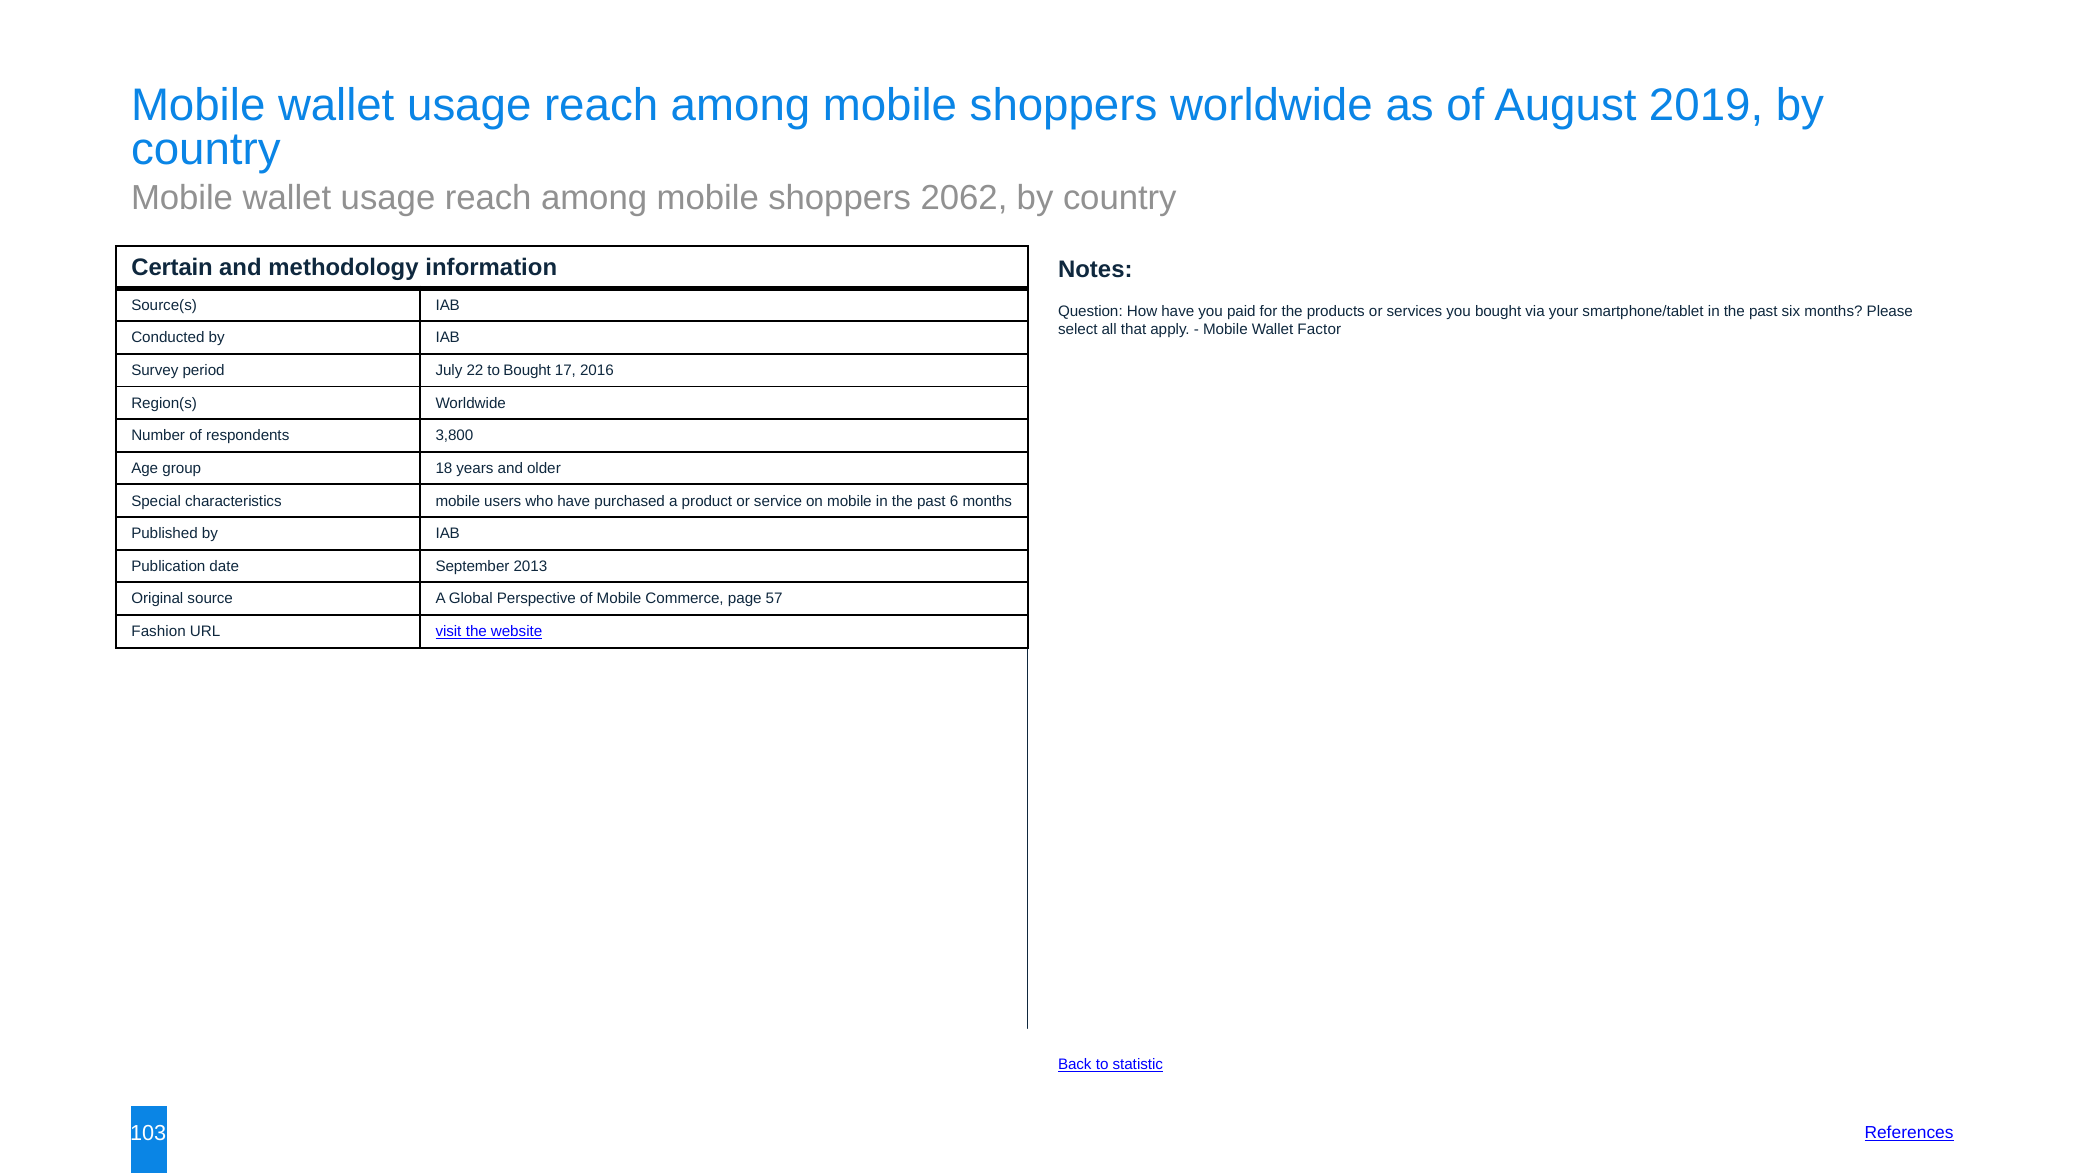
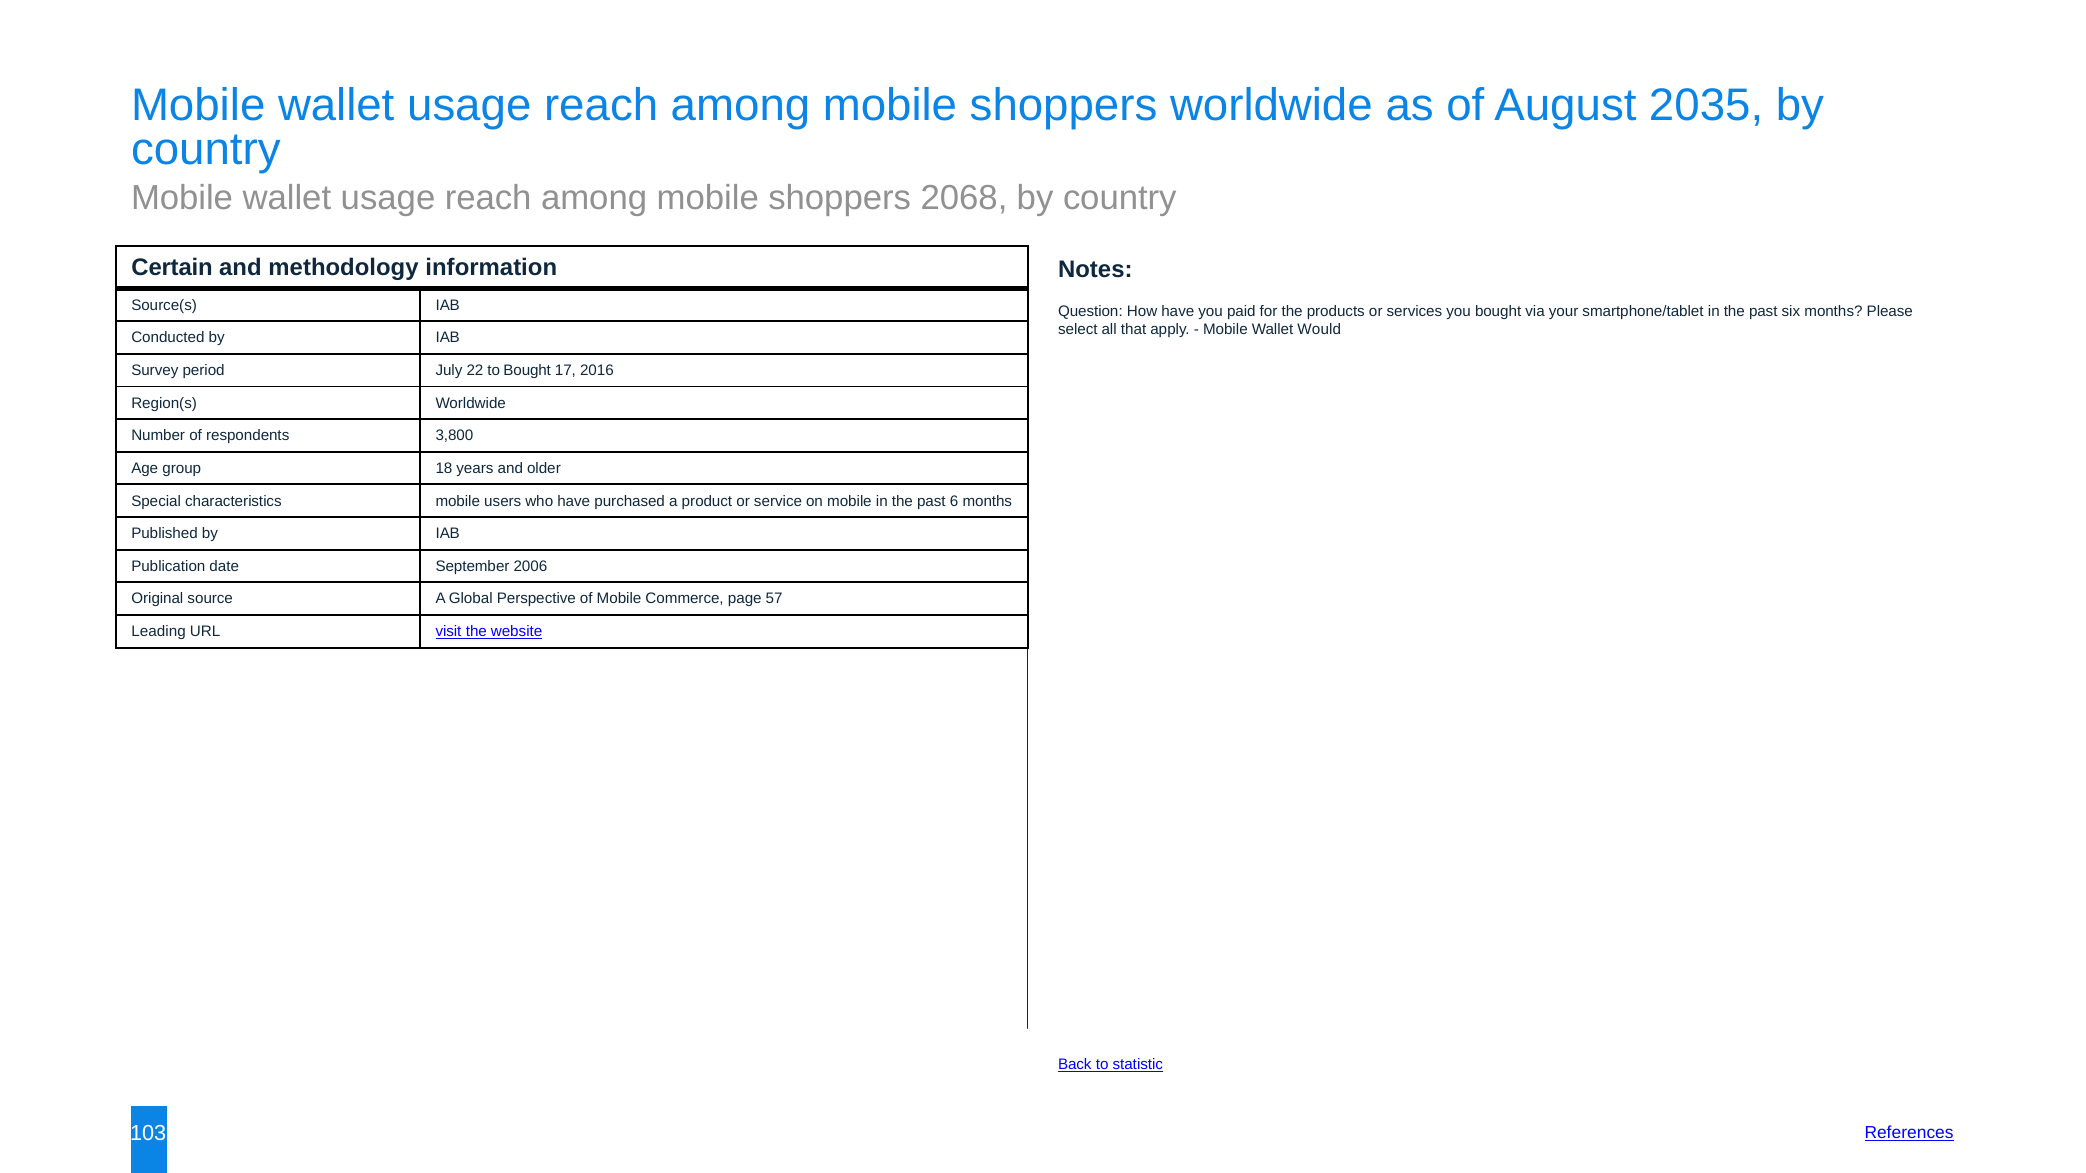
2019: 2019 -> 2035
2062: 2062 -> 2068
Factor: Factor -> Would
2013: 2013 -> 2006
Fashion: Fashion -> Leading
